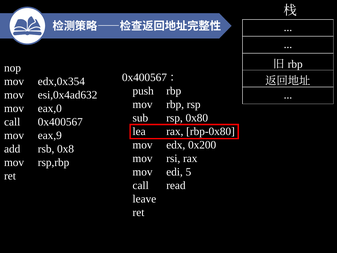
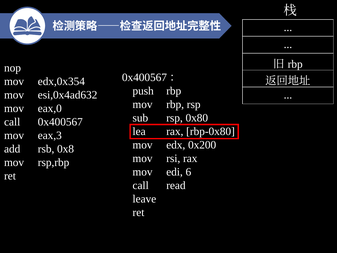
eax,9: eax,9 -> eax,3
5: 5 -> 6
